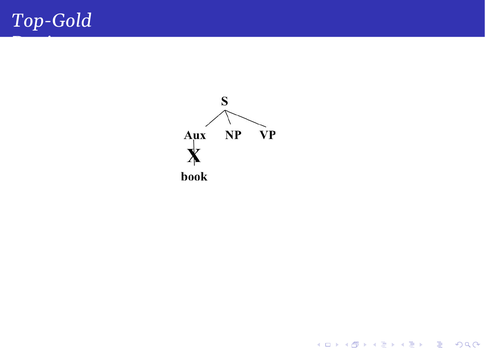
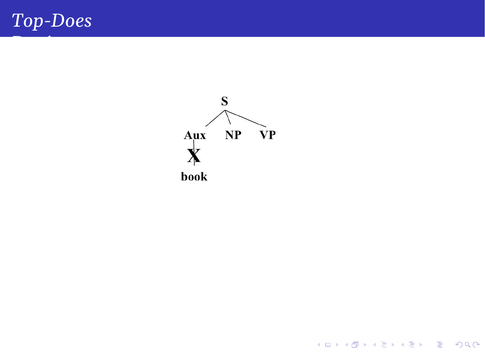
Top-Gold: Top-Gold -> Top-Does
